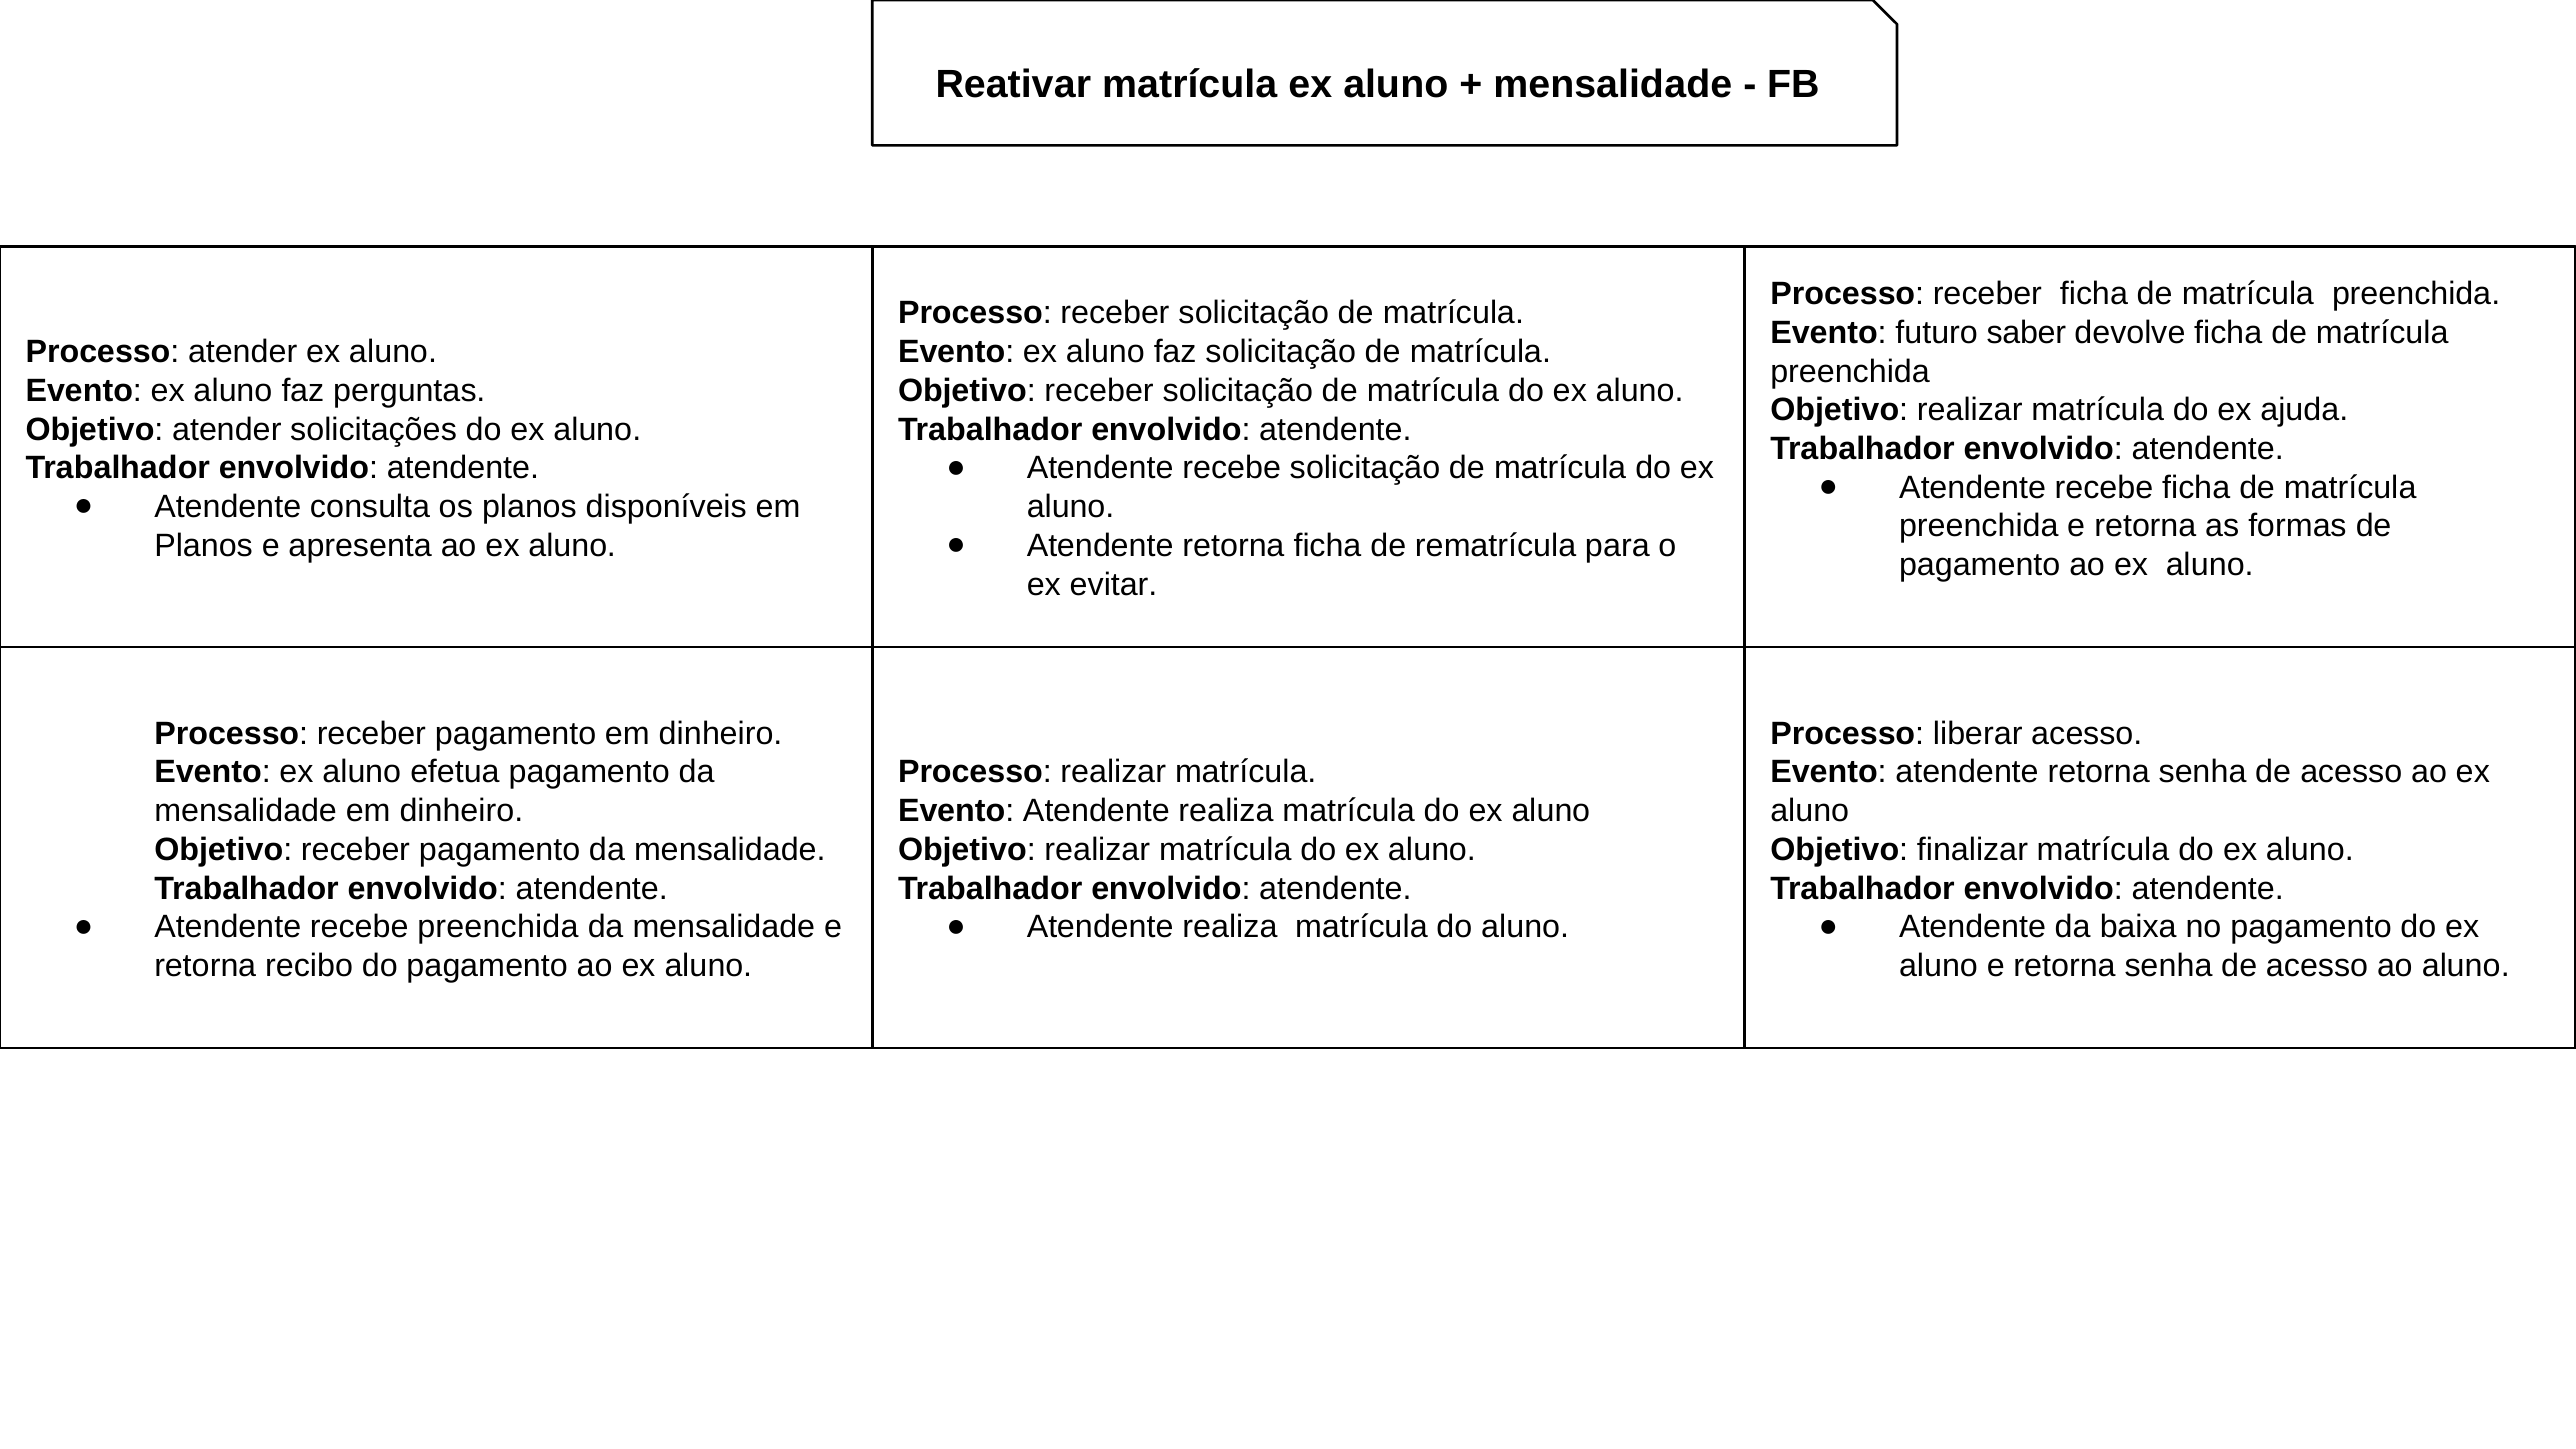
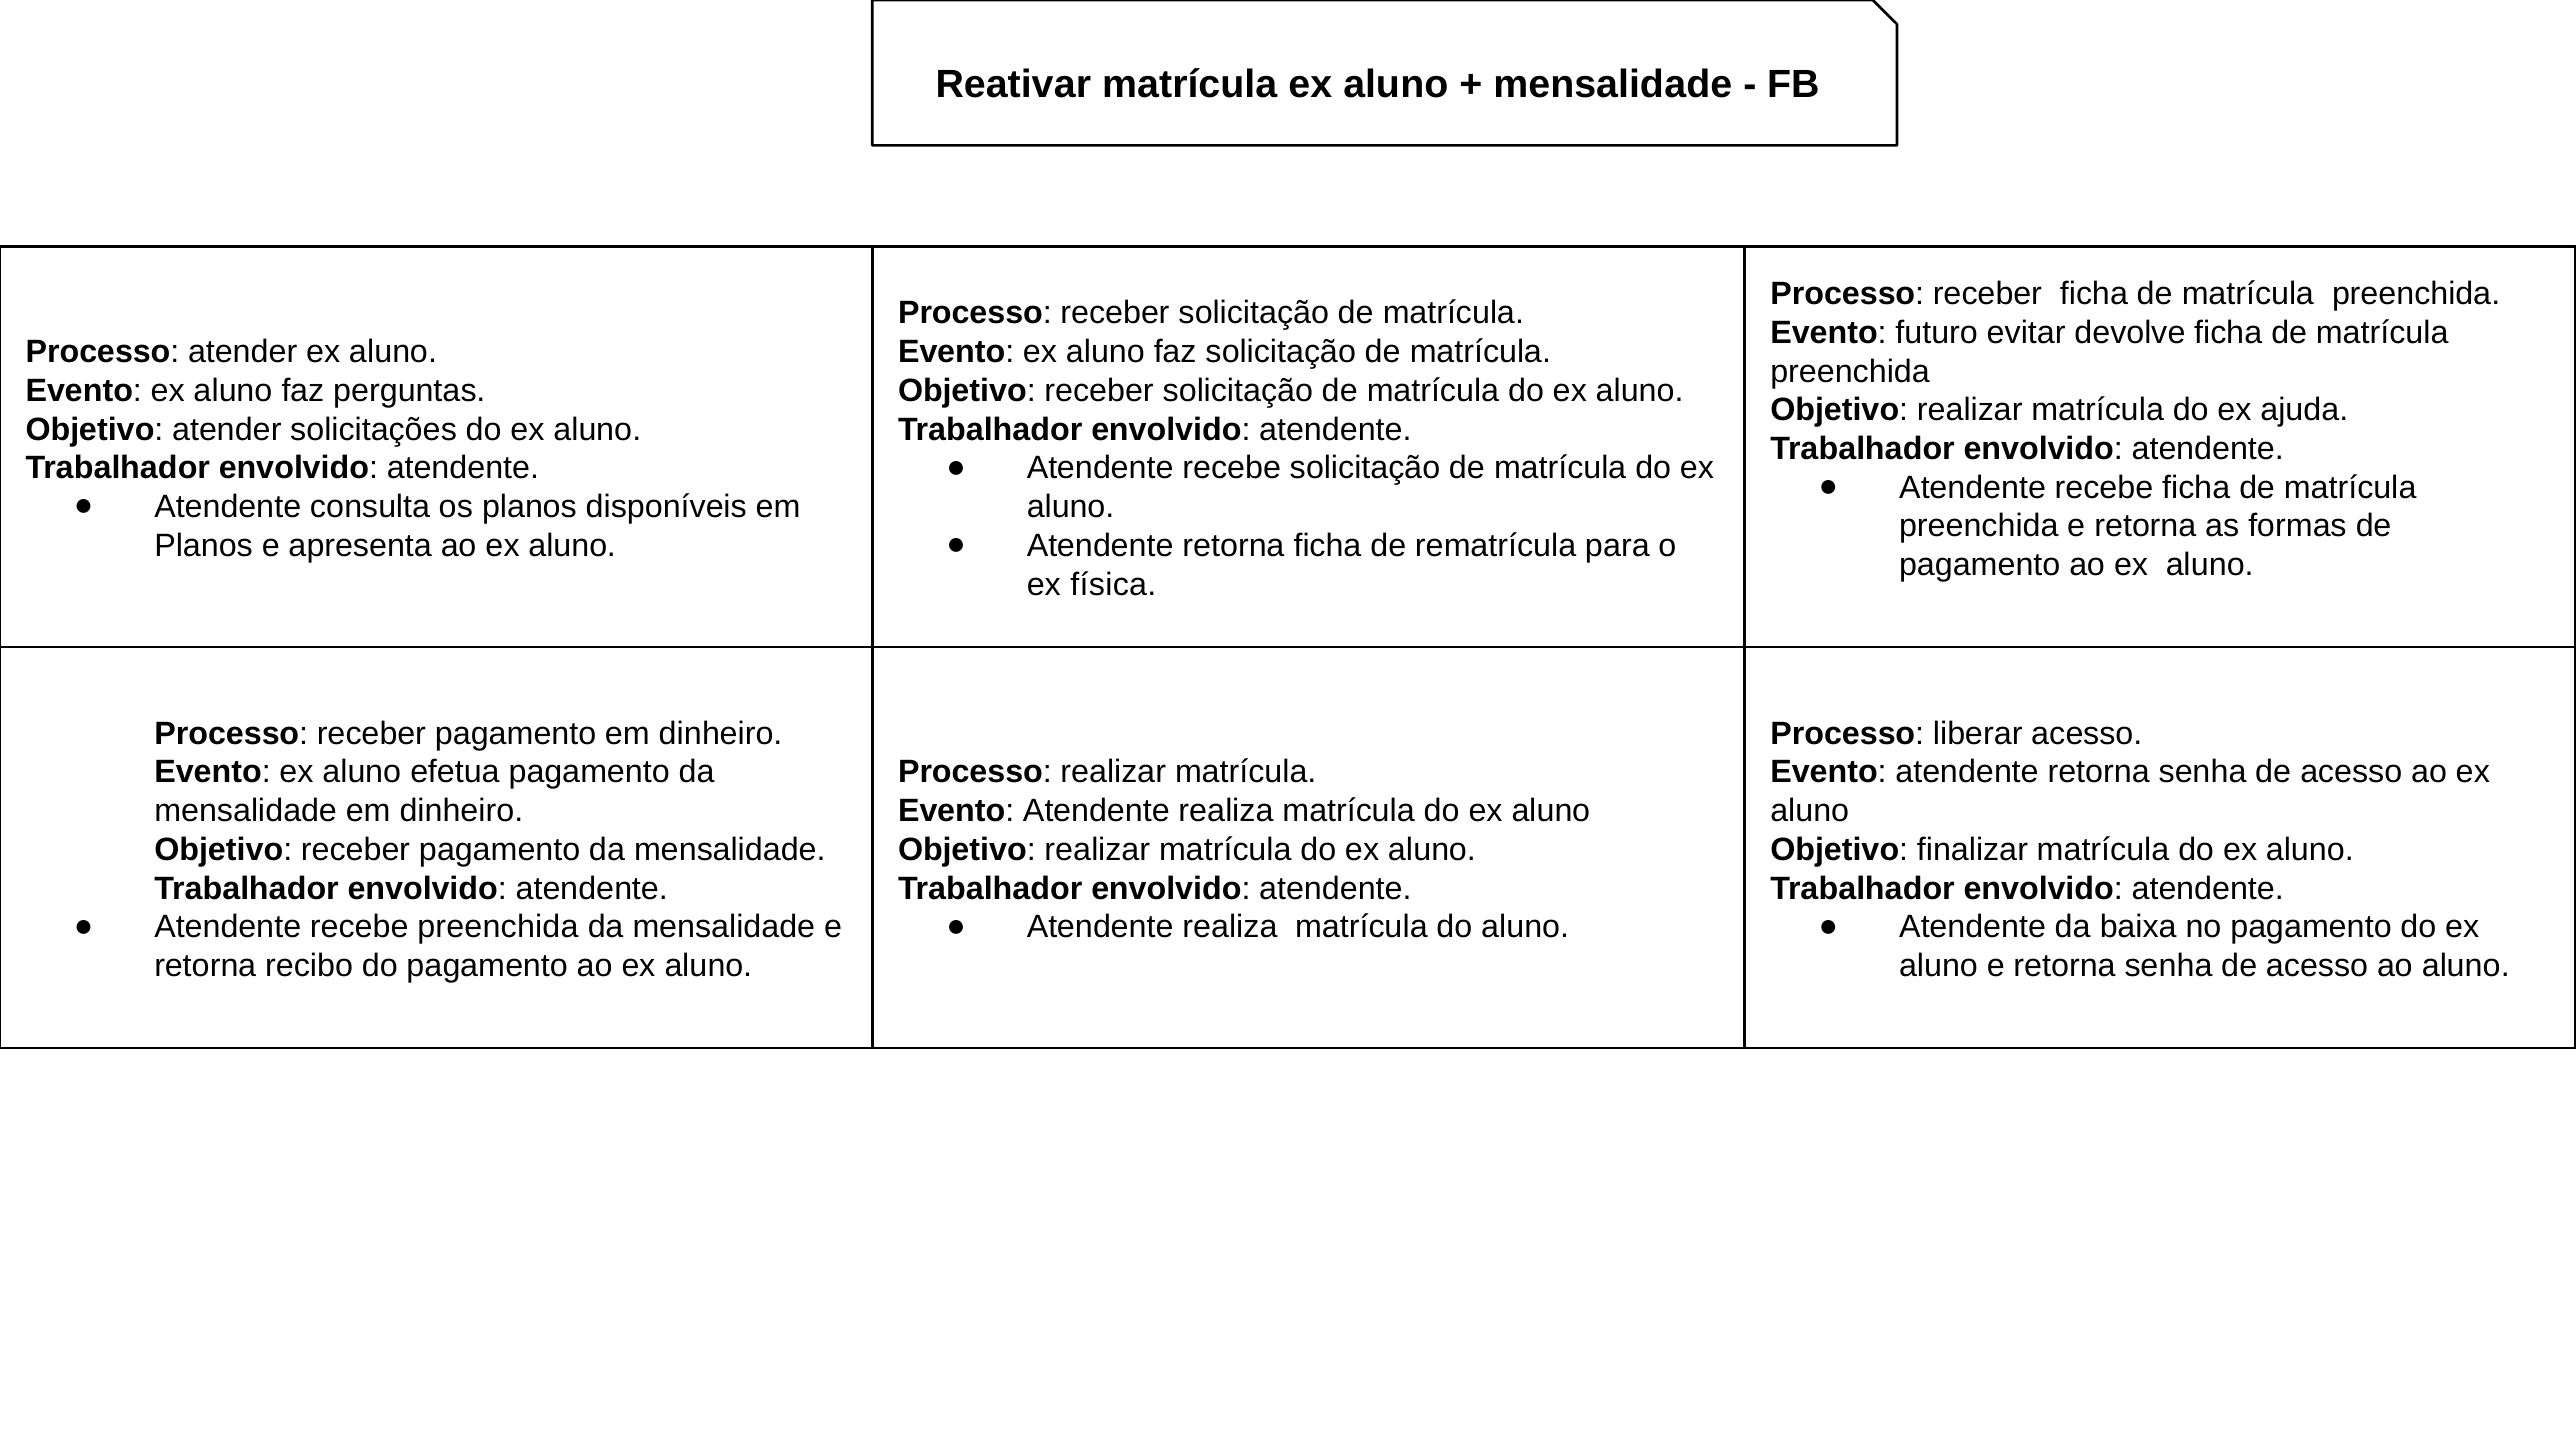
saber: saber -> evitar
evitar: evitar -> física
